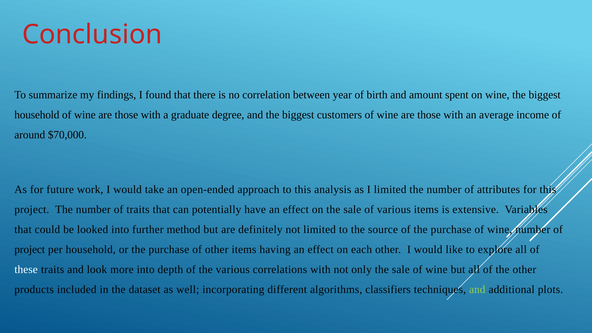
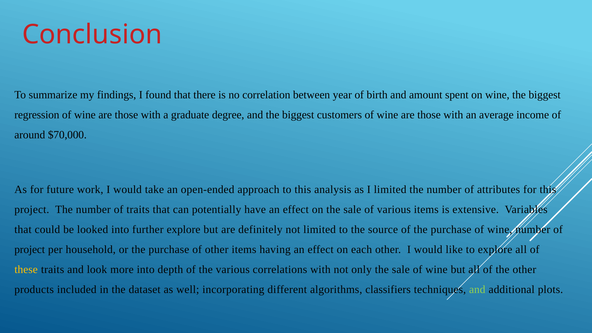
household at (37, 115): household -> regression
further method: method -> explore
these colour: white -> yellow
